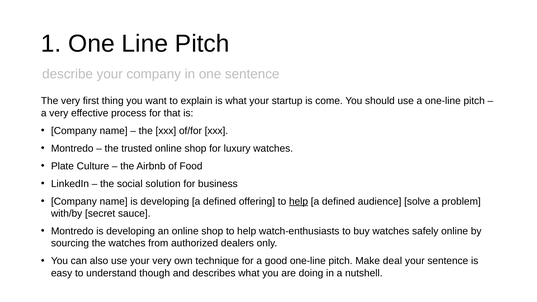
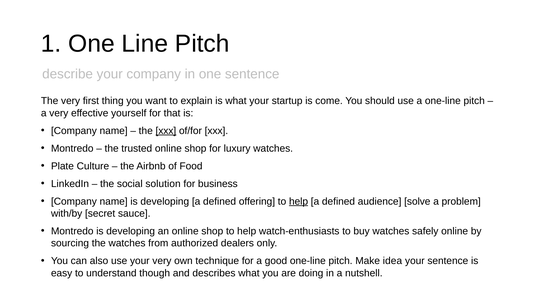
process: process -> yourself
xxx at (166, 131) underline: none -> present
deal: deal -> idea
